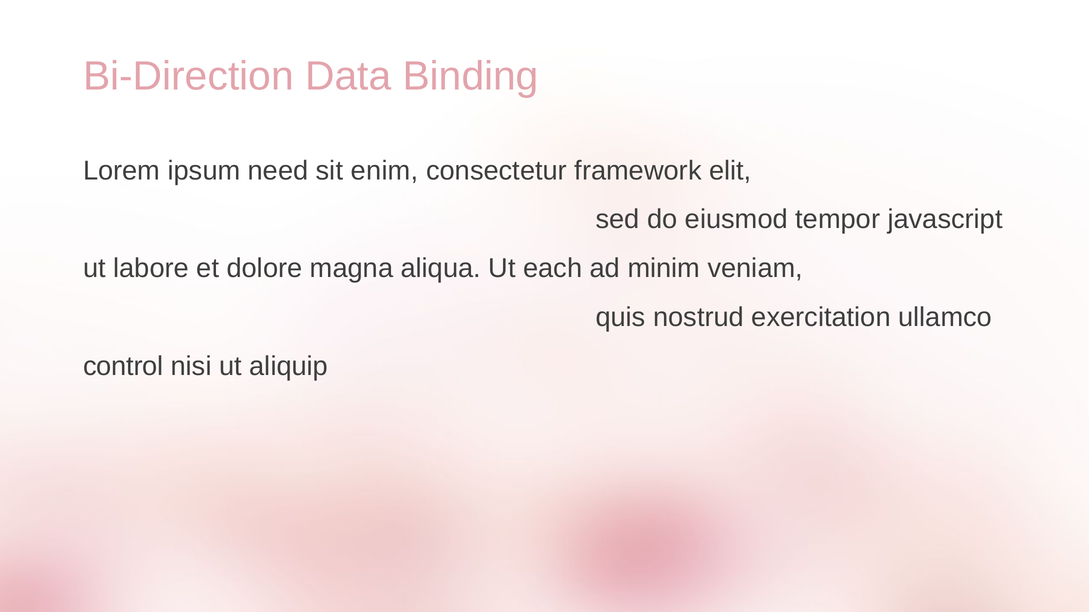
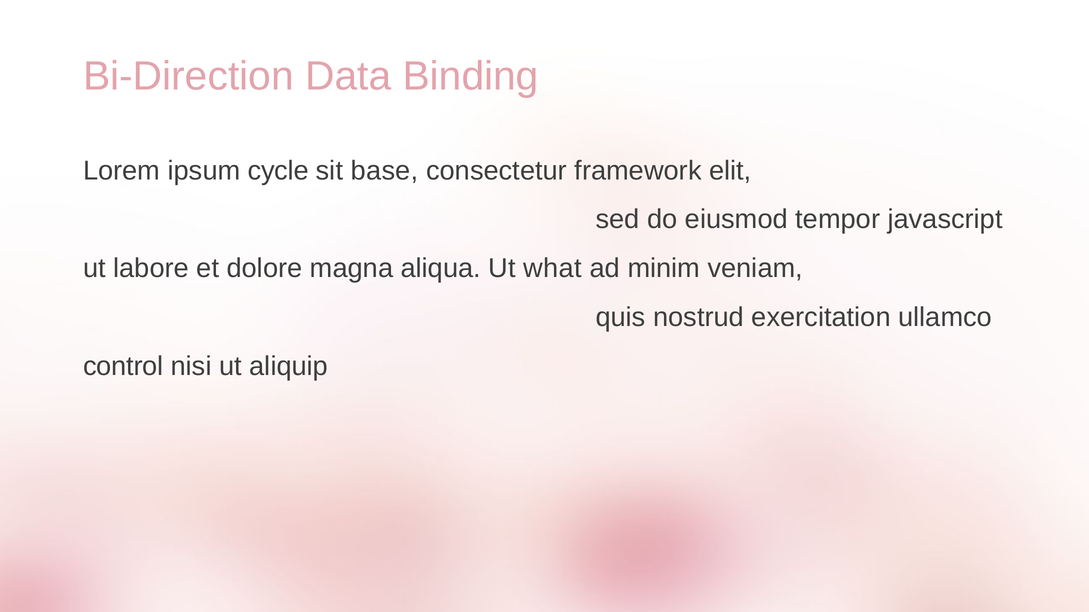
need: need -> cycle
enim: enim -> base
each: each -> what
